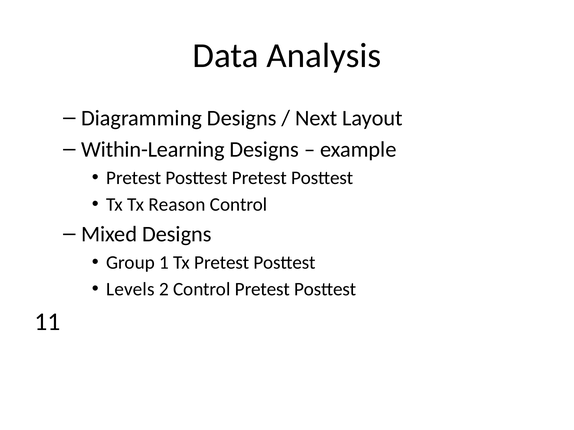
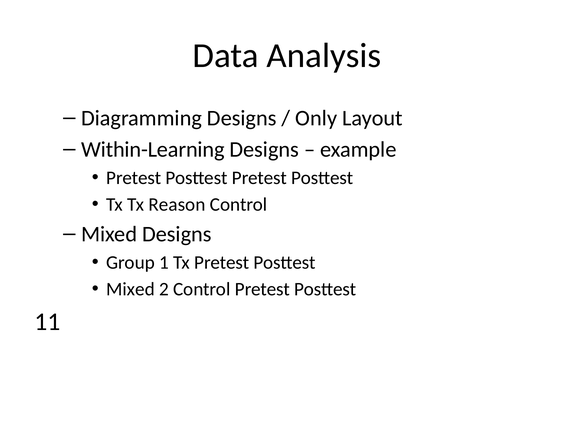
Next: Next -> Only
Levels at (130, 290): Levels -> Mixed
